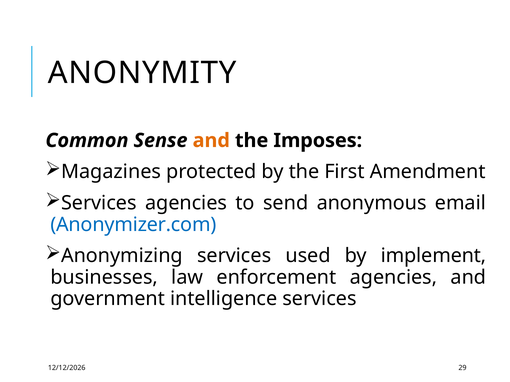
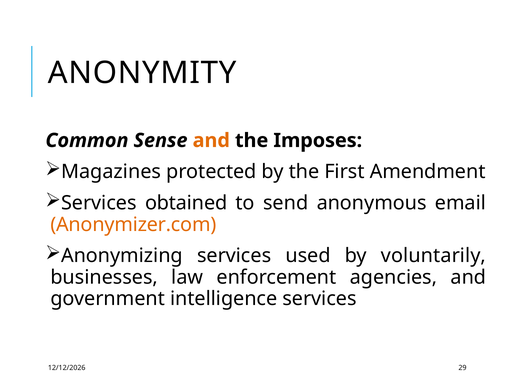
Services agencies: agencies -> obtained
Anonymizer.com colour: blue -> orange
implement: implement -> voluntarily
